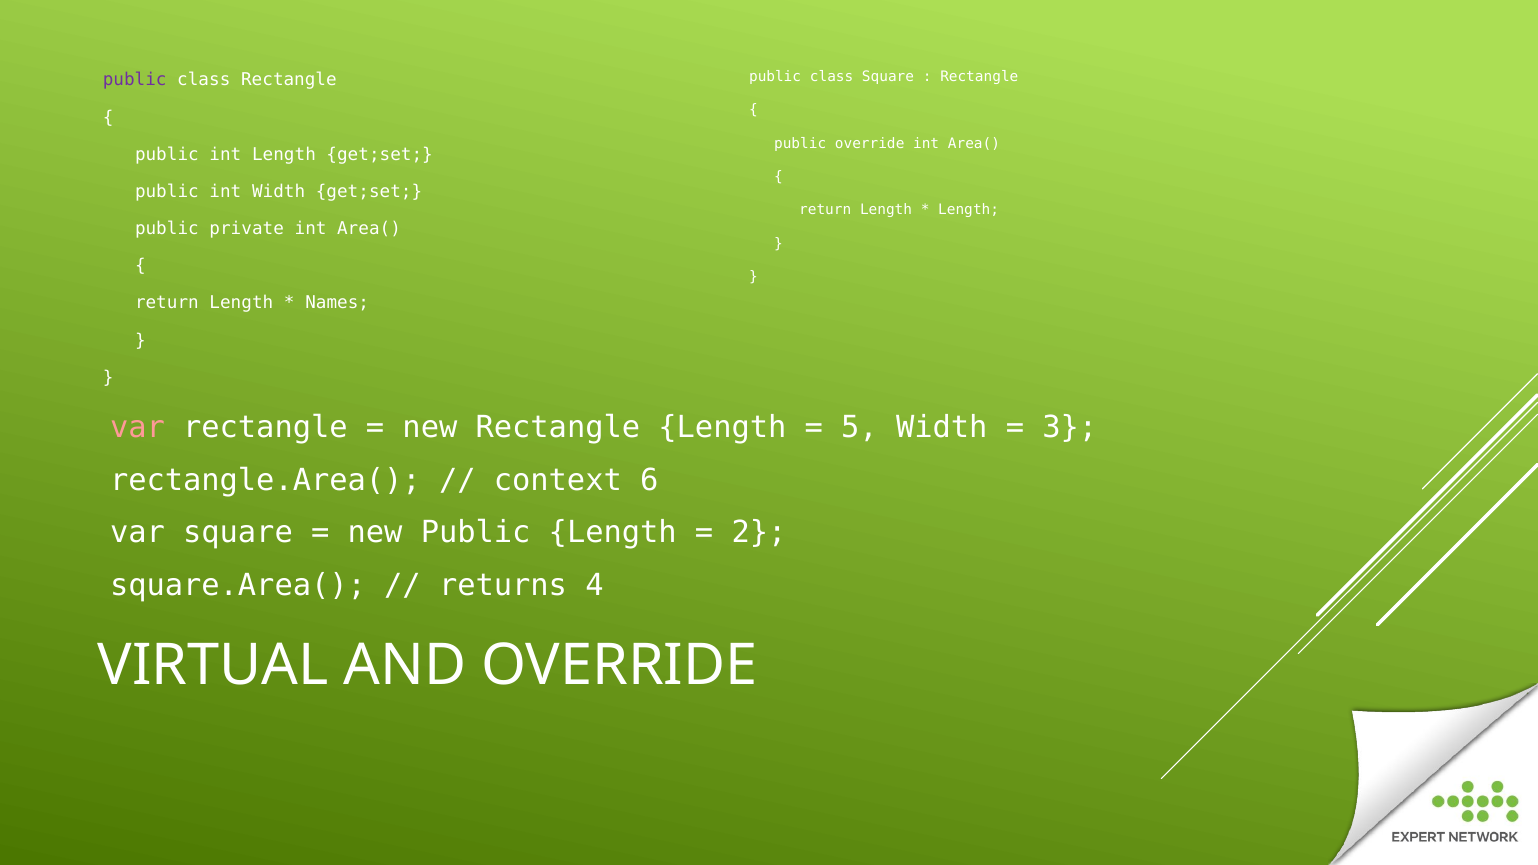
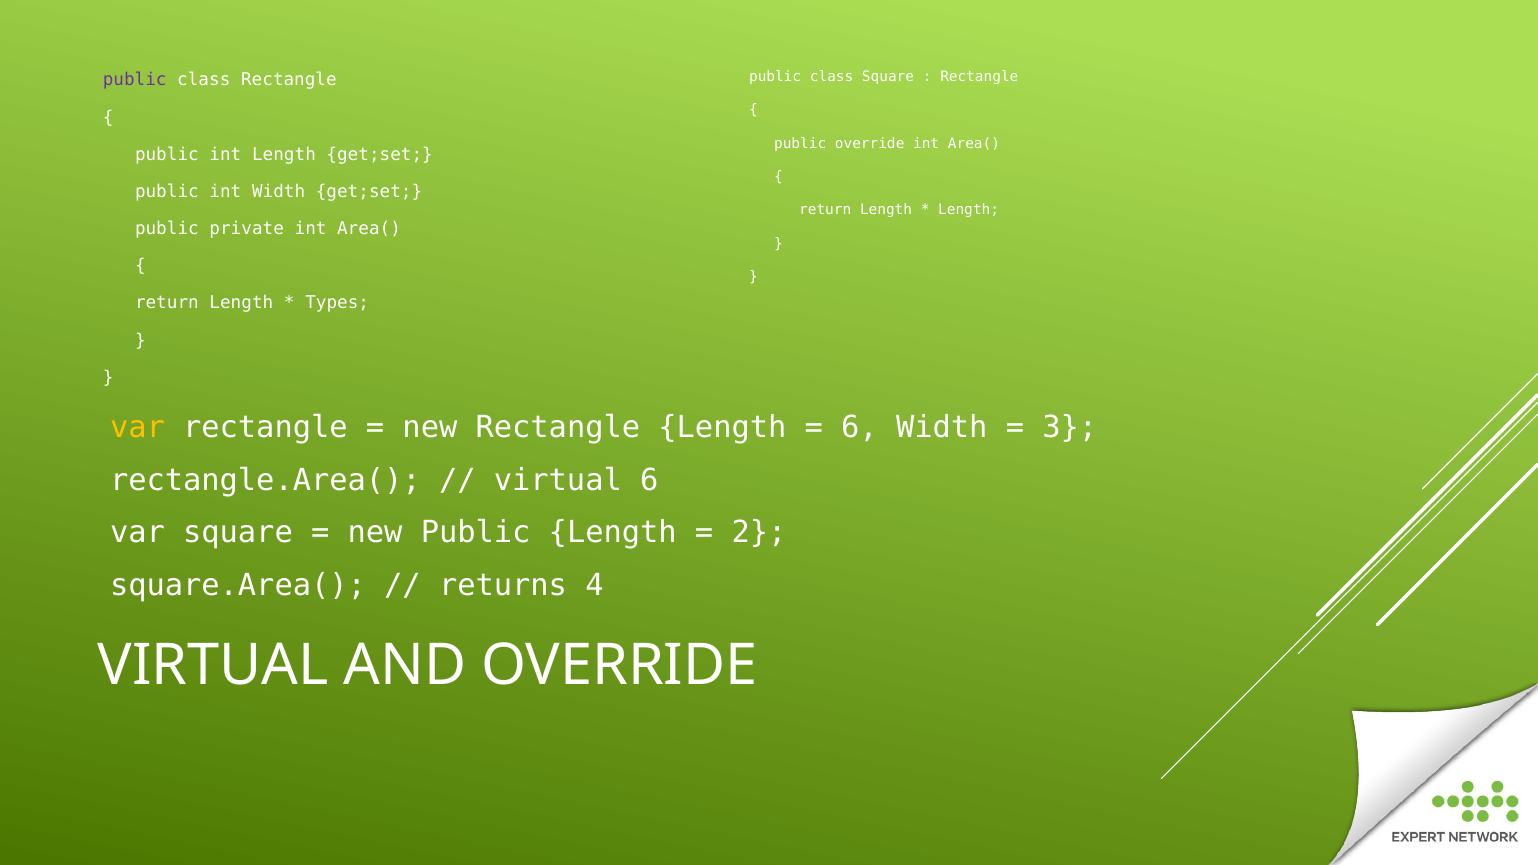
Names: Names -> Types
var at (137, 428) colour: pink -> yellow
5 at (859, 428): 5 -> 6
context at (558, 480): context -> virtual
